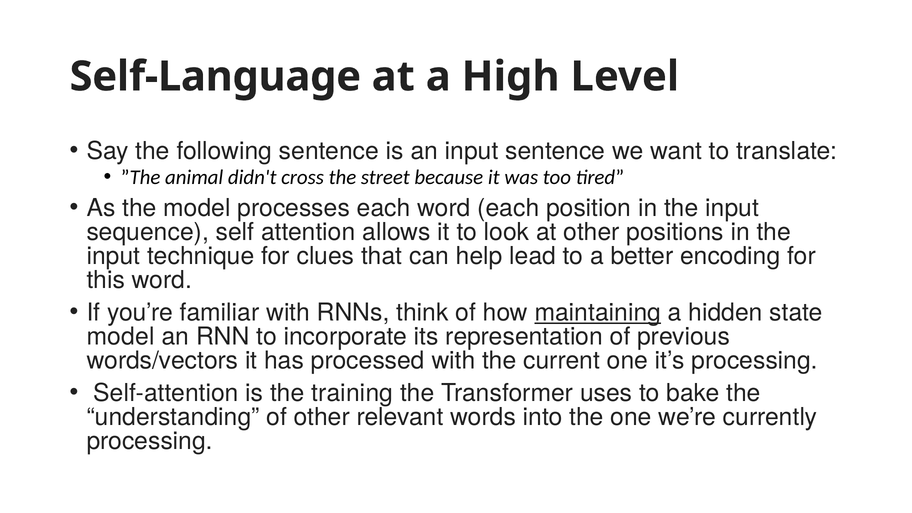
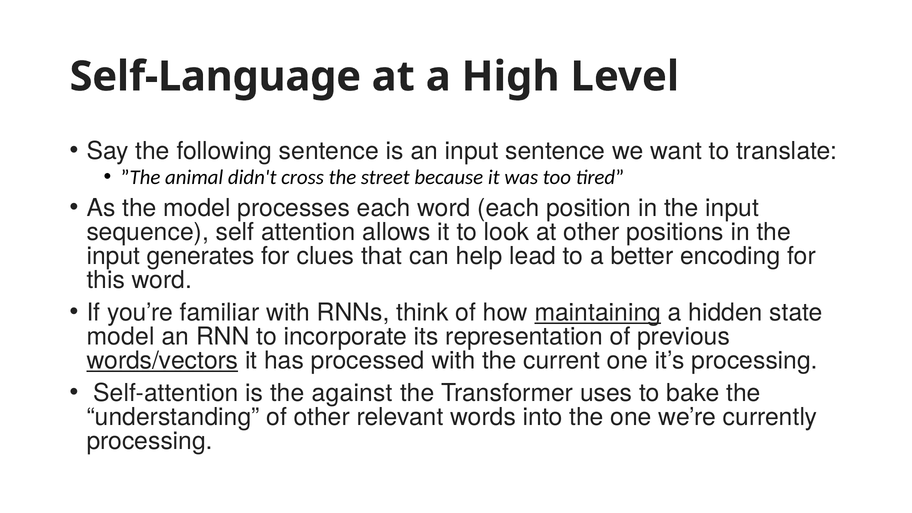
technique: technique -> generates
words/vectors underline: none -> present
training: training -> against
